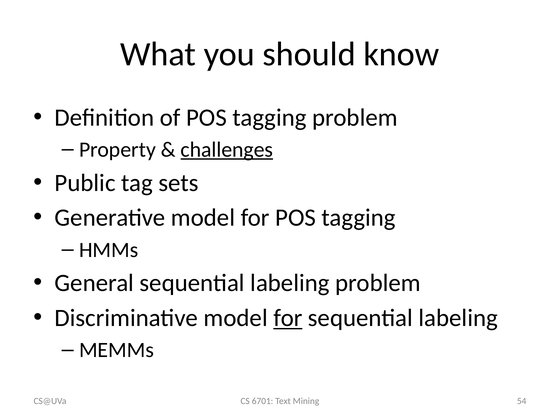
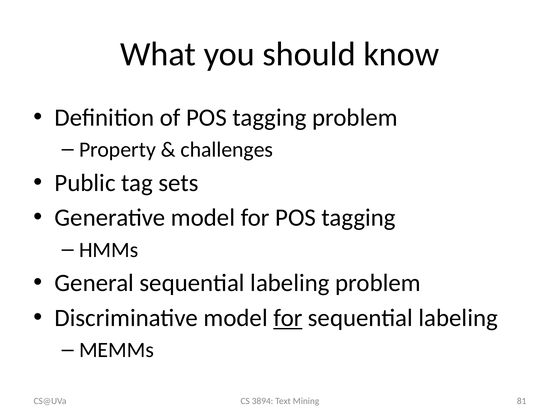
challenges underline: present -> none
6701: 6701 -> 3894
54: 54 -> 81
